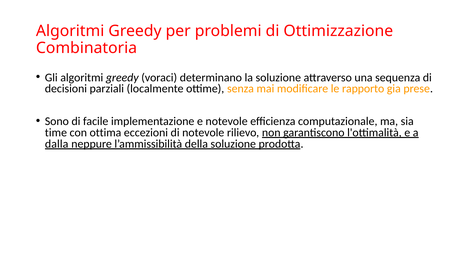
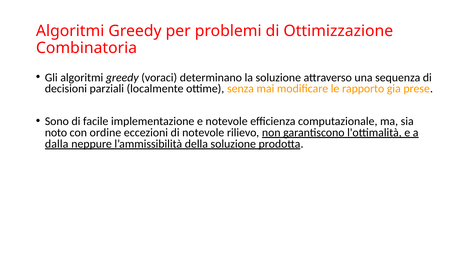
time: time -> noto
ottima: ottima -> ordine
